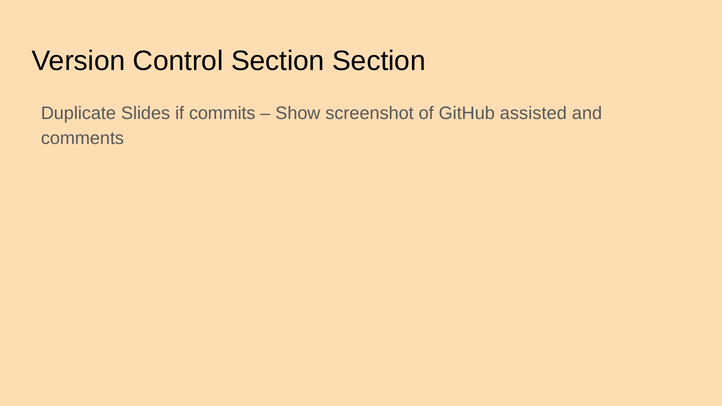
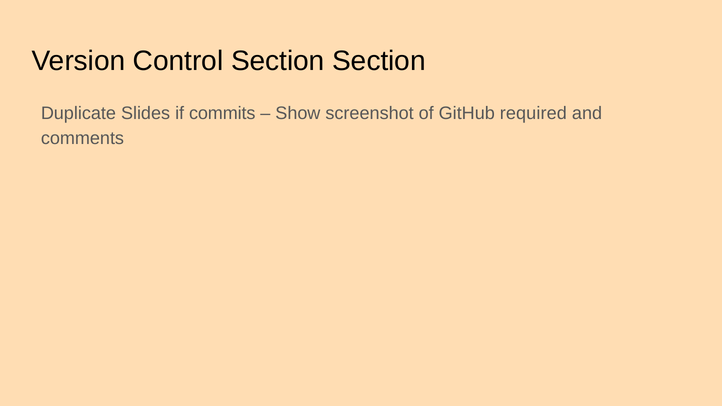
assisted: assisted -> required
